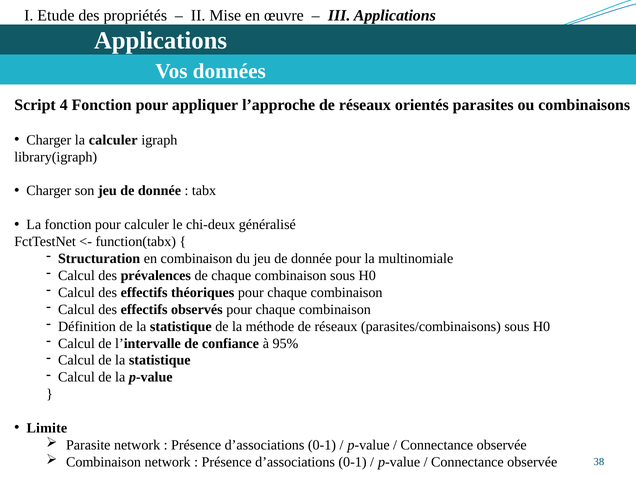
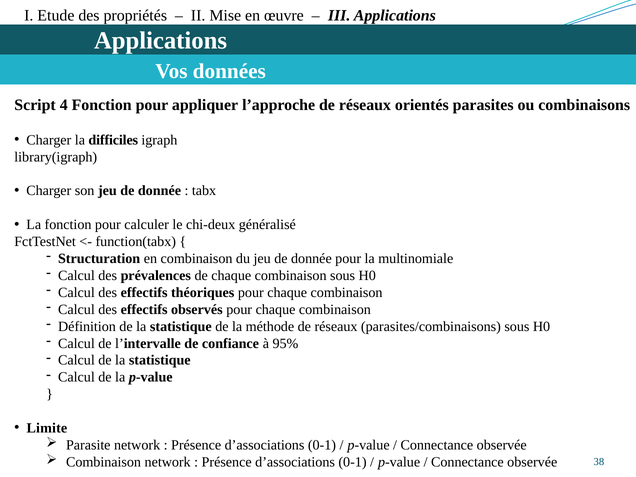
la calculer: calculer -> difficiles
